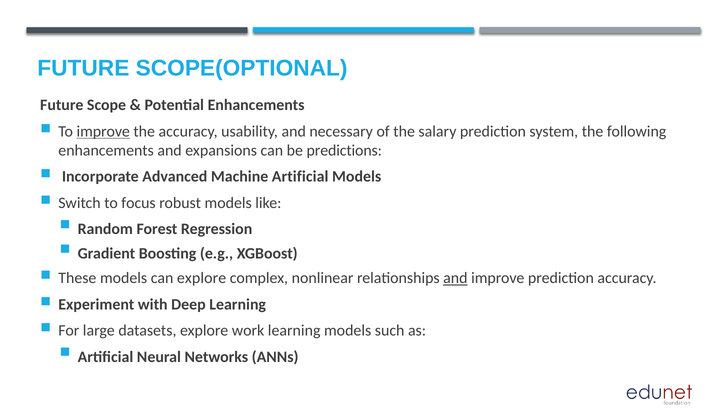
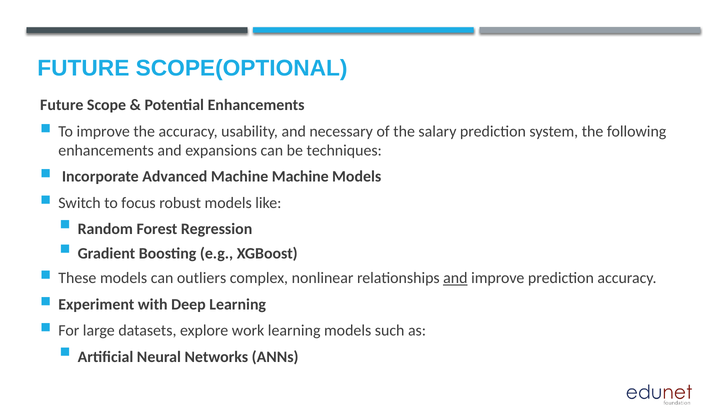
improve at (103, 131) underline: present -> none
predictions: predictions -> techniques
Machine Artificial: Artificial -> Machine
can explore: explore -> outliers
